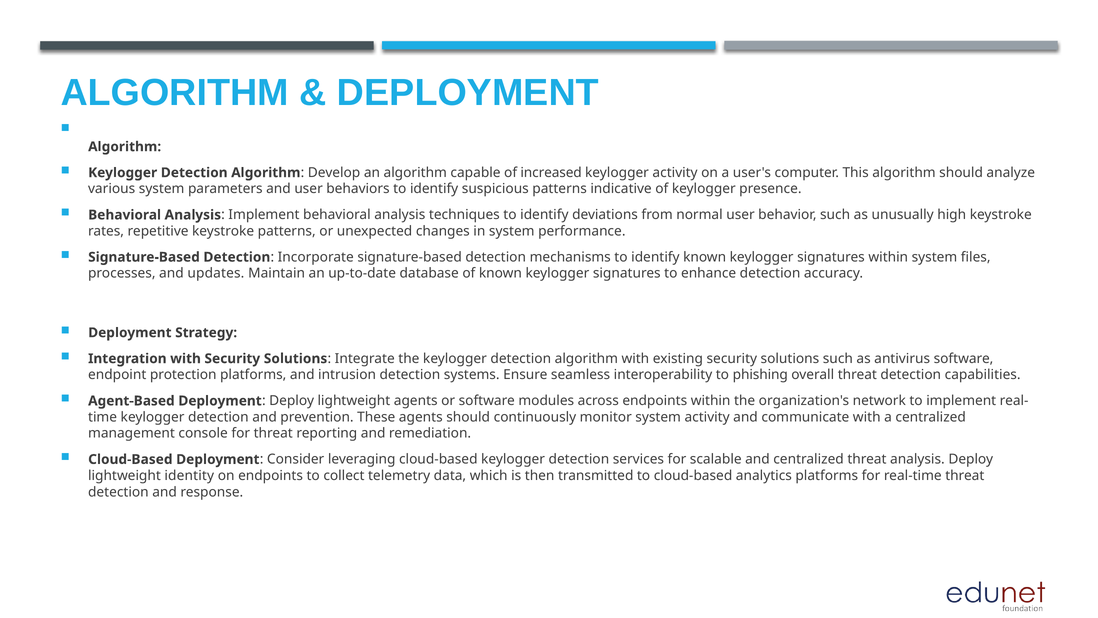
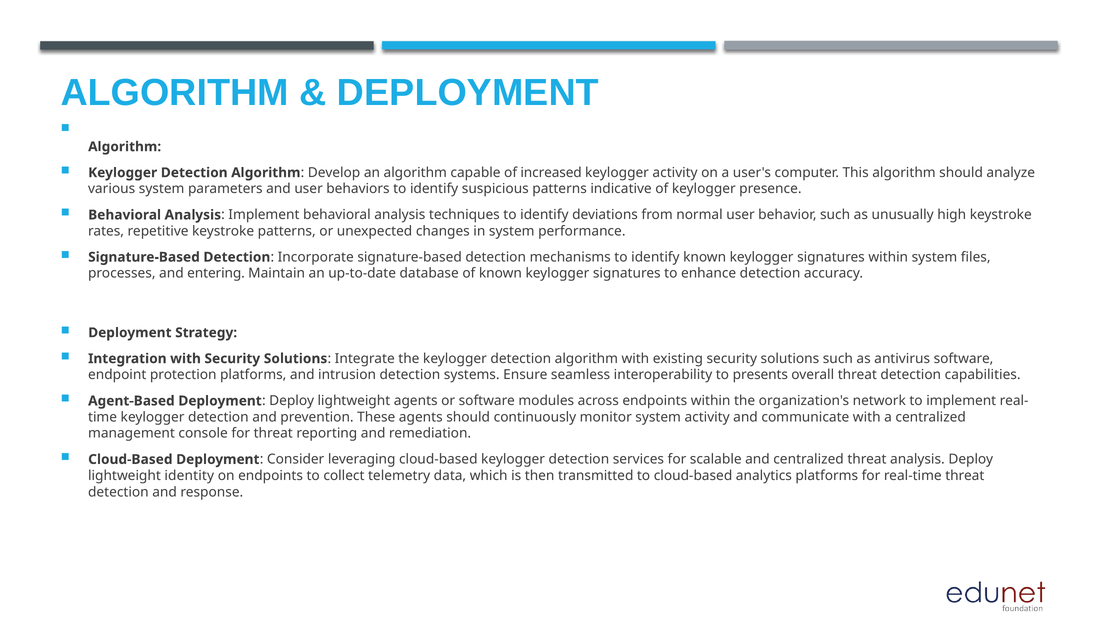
updates: updates -> entering
phishing: phishing -> presents
